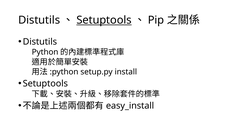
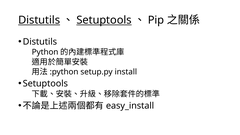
Distutils at (39, 20) underline: none -> present
